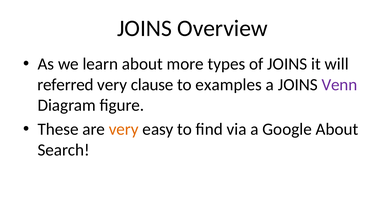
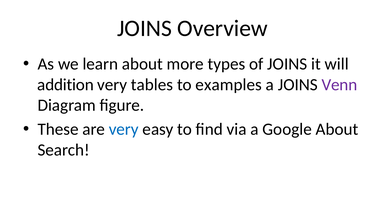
referred: referred -> addition
clause: clause -> tables
very at (124, 129) colour: orange -> blue
